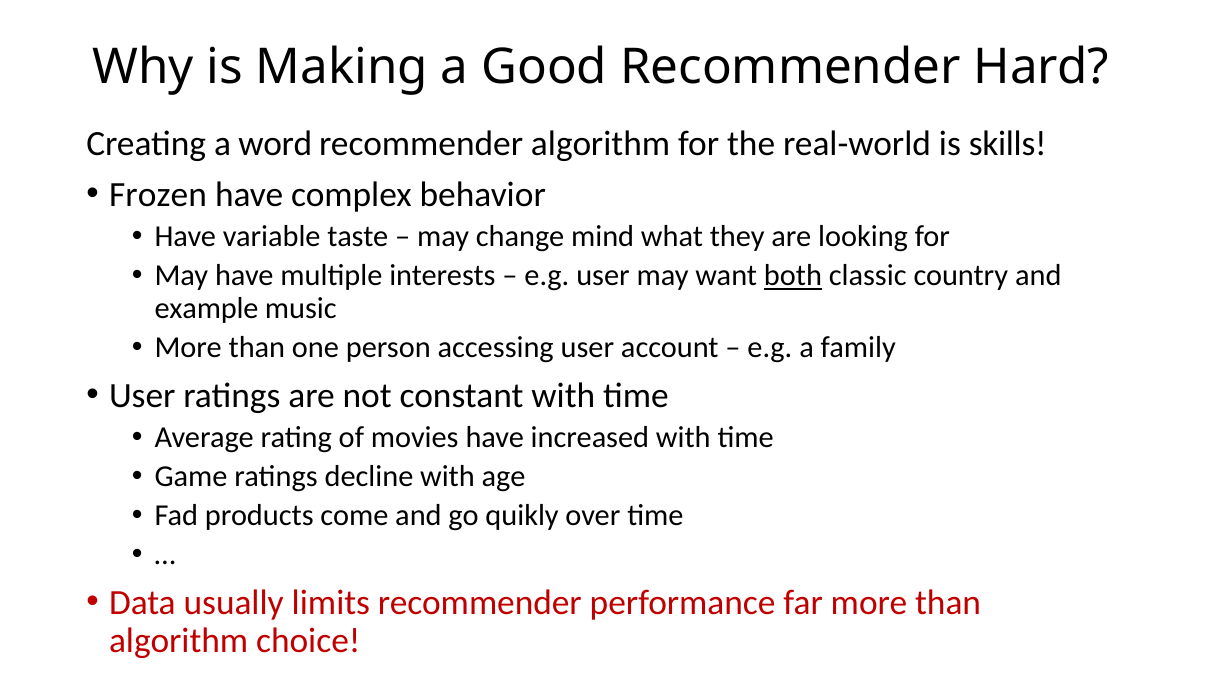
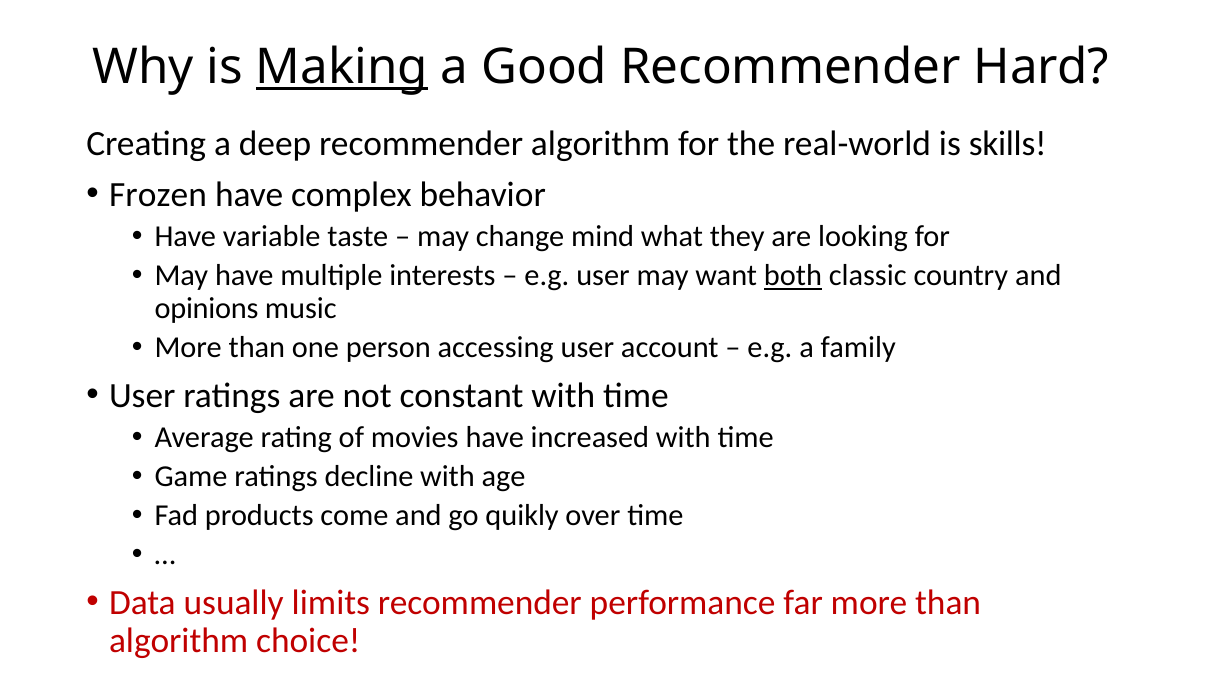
Making underline: none -> present
word: word -> deep
example: example -> opinions
